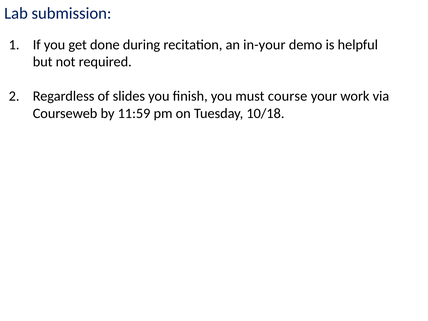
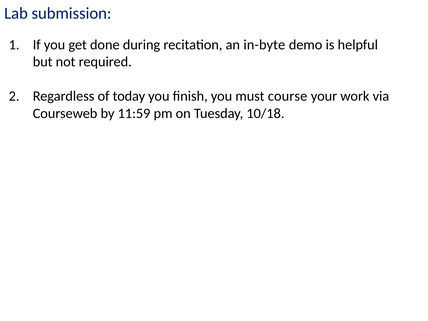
in-your: in-your -> in-byte
slides: slides -> today
